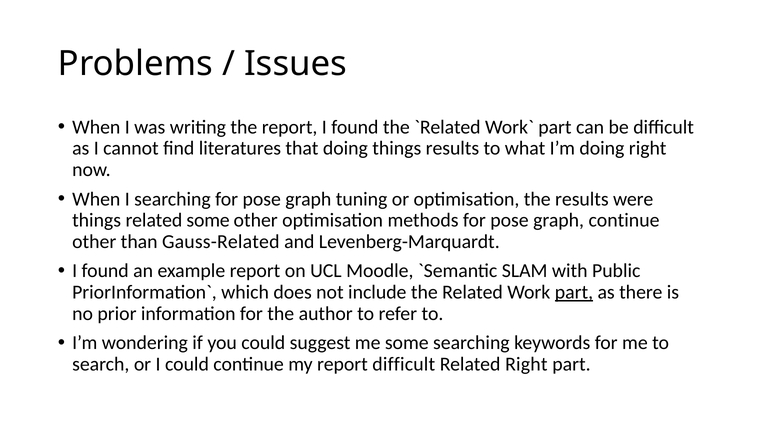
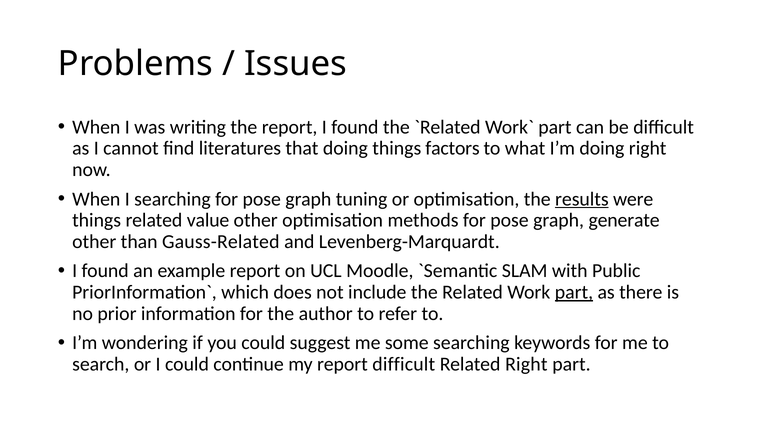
things results: results -> factors
results at (582, 199) underline: none -> present
related some: some -> value
graph continue: continue -> generate
